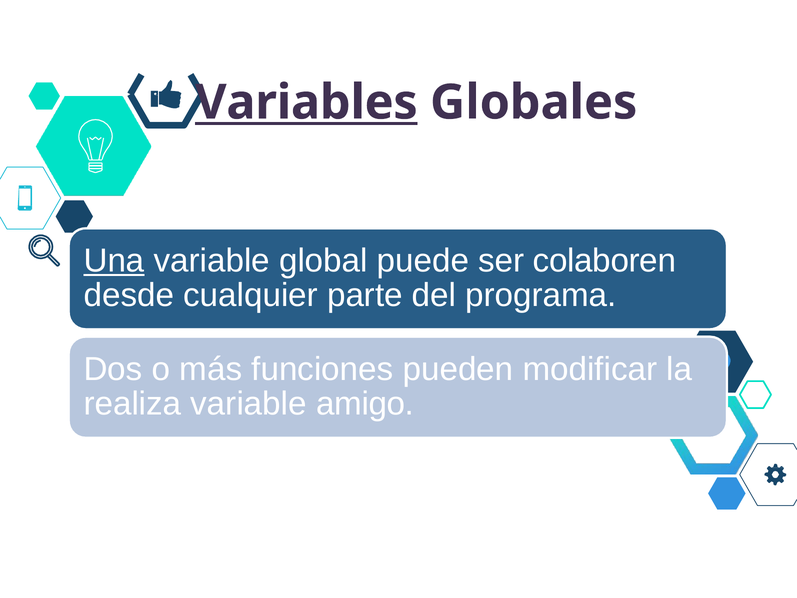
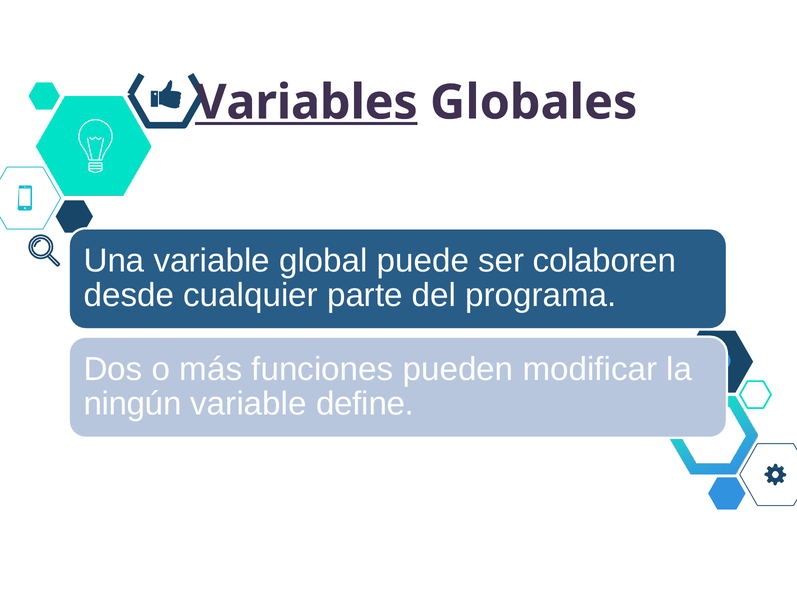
Una underline: present -> none
realiza: realiza -> ningún
amigo: amigo -> define
